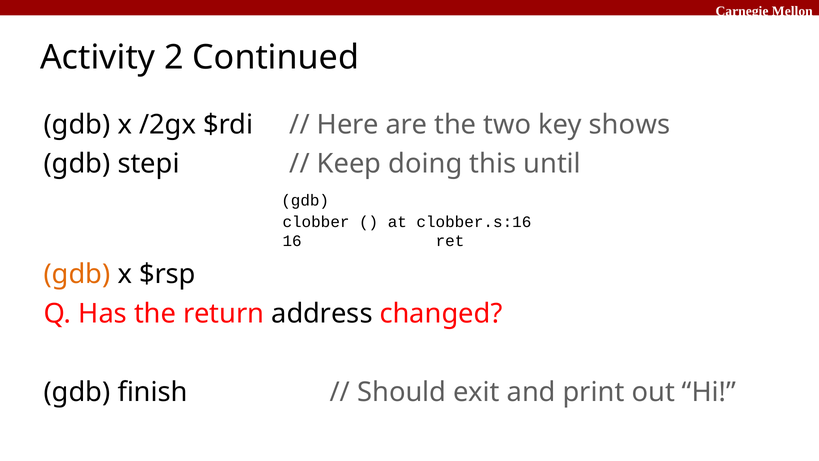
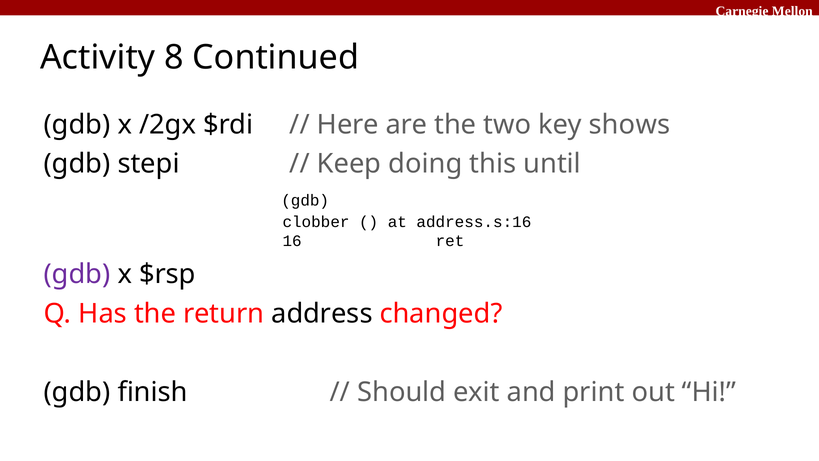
2: 2 -> 8
clobber.s:16: clobber.s:16 -> address.s:16
gdb at (77, 274) colour: orange -> purple
